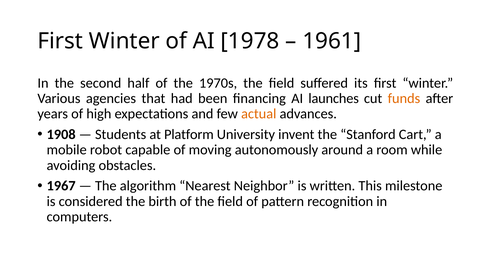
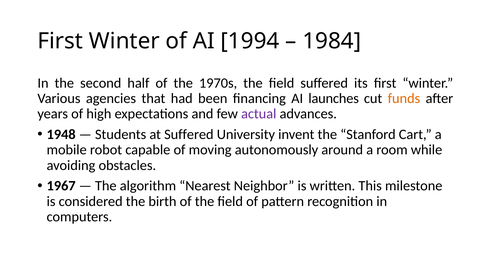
1978: 1978 -> 1994
1961: 1961 -> 1984
actual colour: orange -> purple
1908: 1908 -> 1948
at Platform: Platform -> Suffered
